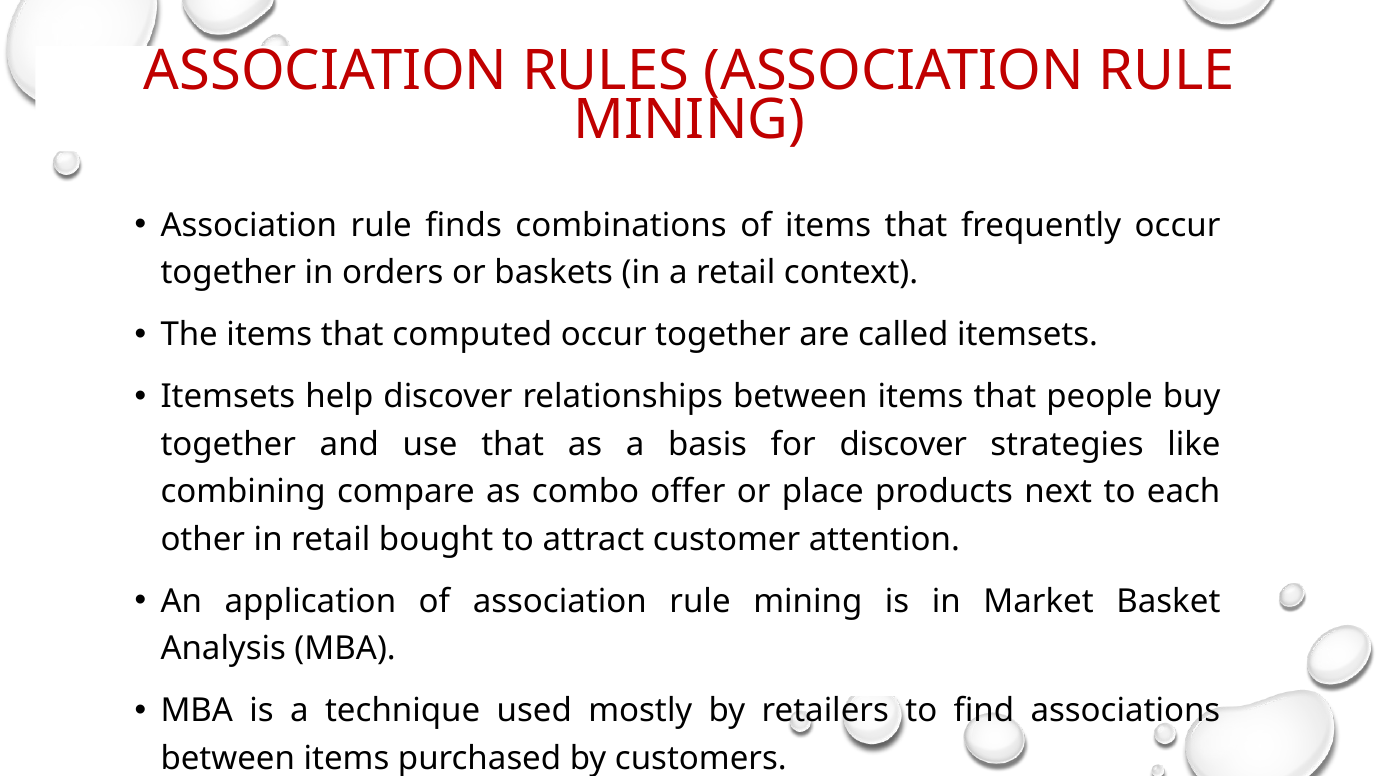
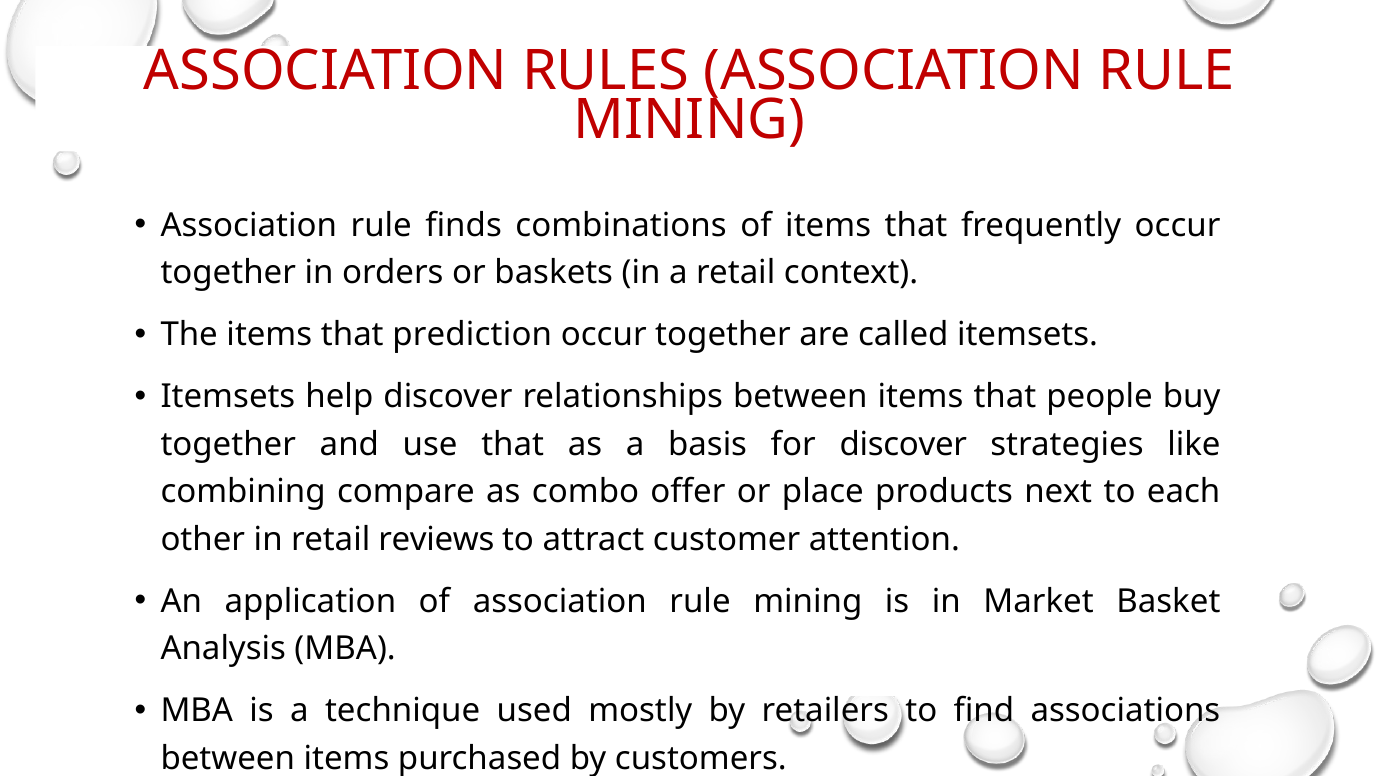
computed: computed -> prediction
bought: bought -> reviews
